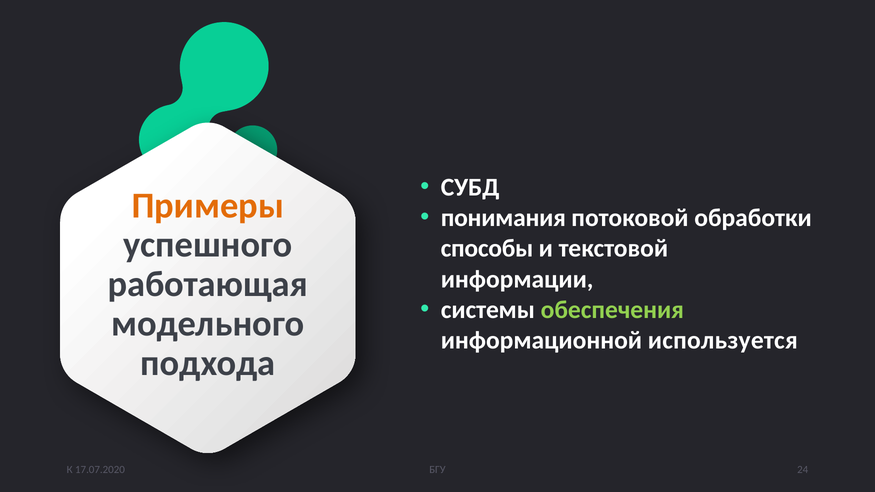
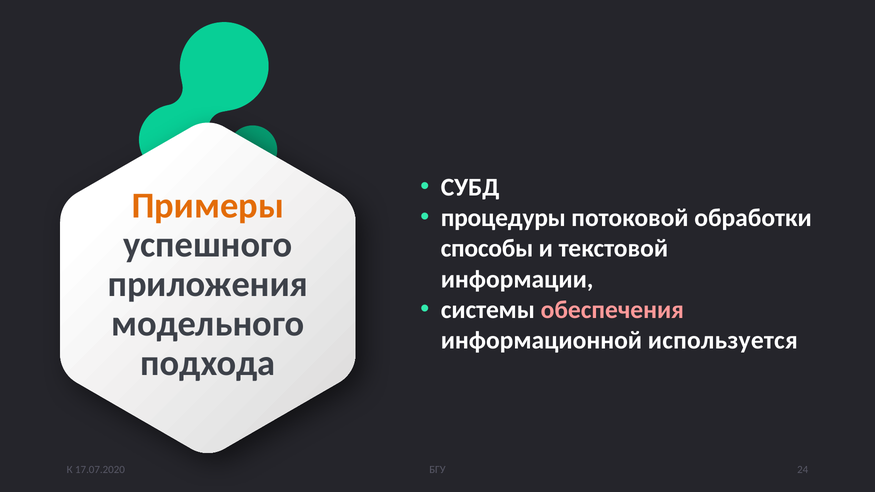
понимания: понимания -> процедуры
работающая: работающая -> приложения
обеспечения colour: light green -> pink
